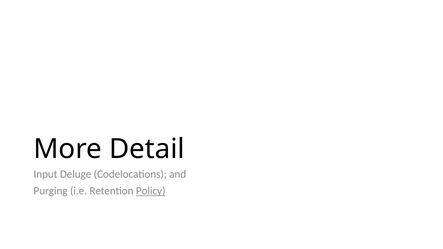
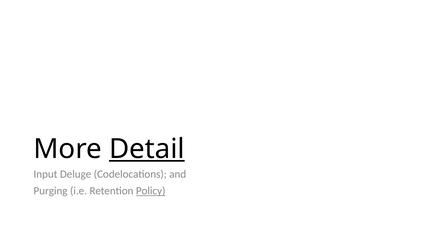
Detail underline: none -> present
